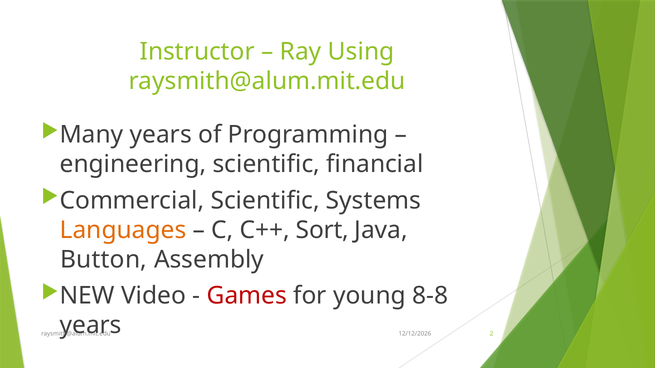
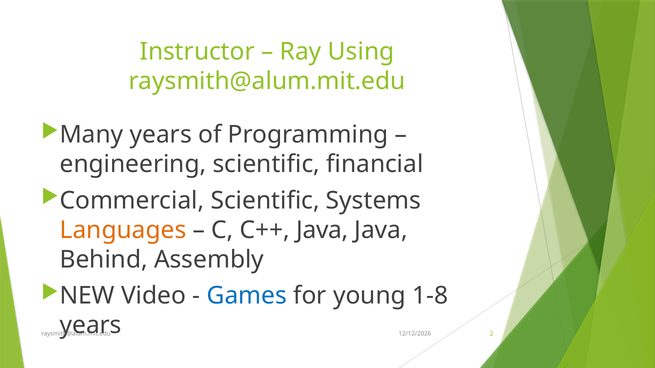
C++ Sort: Sort -> Java
Button: Button -> Behind
Games colour: red -> blue
8-8: 8-8 -> 1-8
